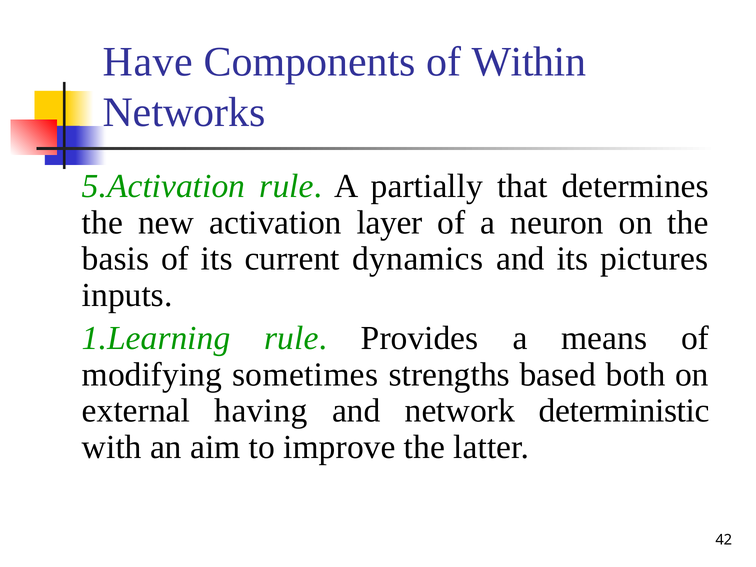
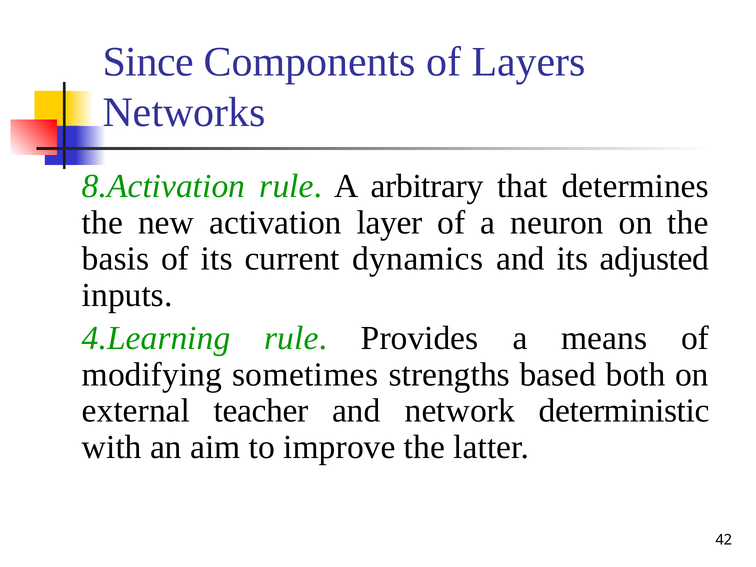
Have: Have -> Since
Within: Within -> Layers
5.Activation: 5.Activation -> 8.Activation
partially: partially -> arbitrary
pictures: pictures -> adjusted
1.Learning: 1.Learning -> 4.Learning
having: having -> teacher
